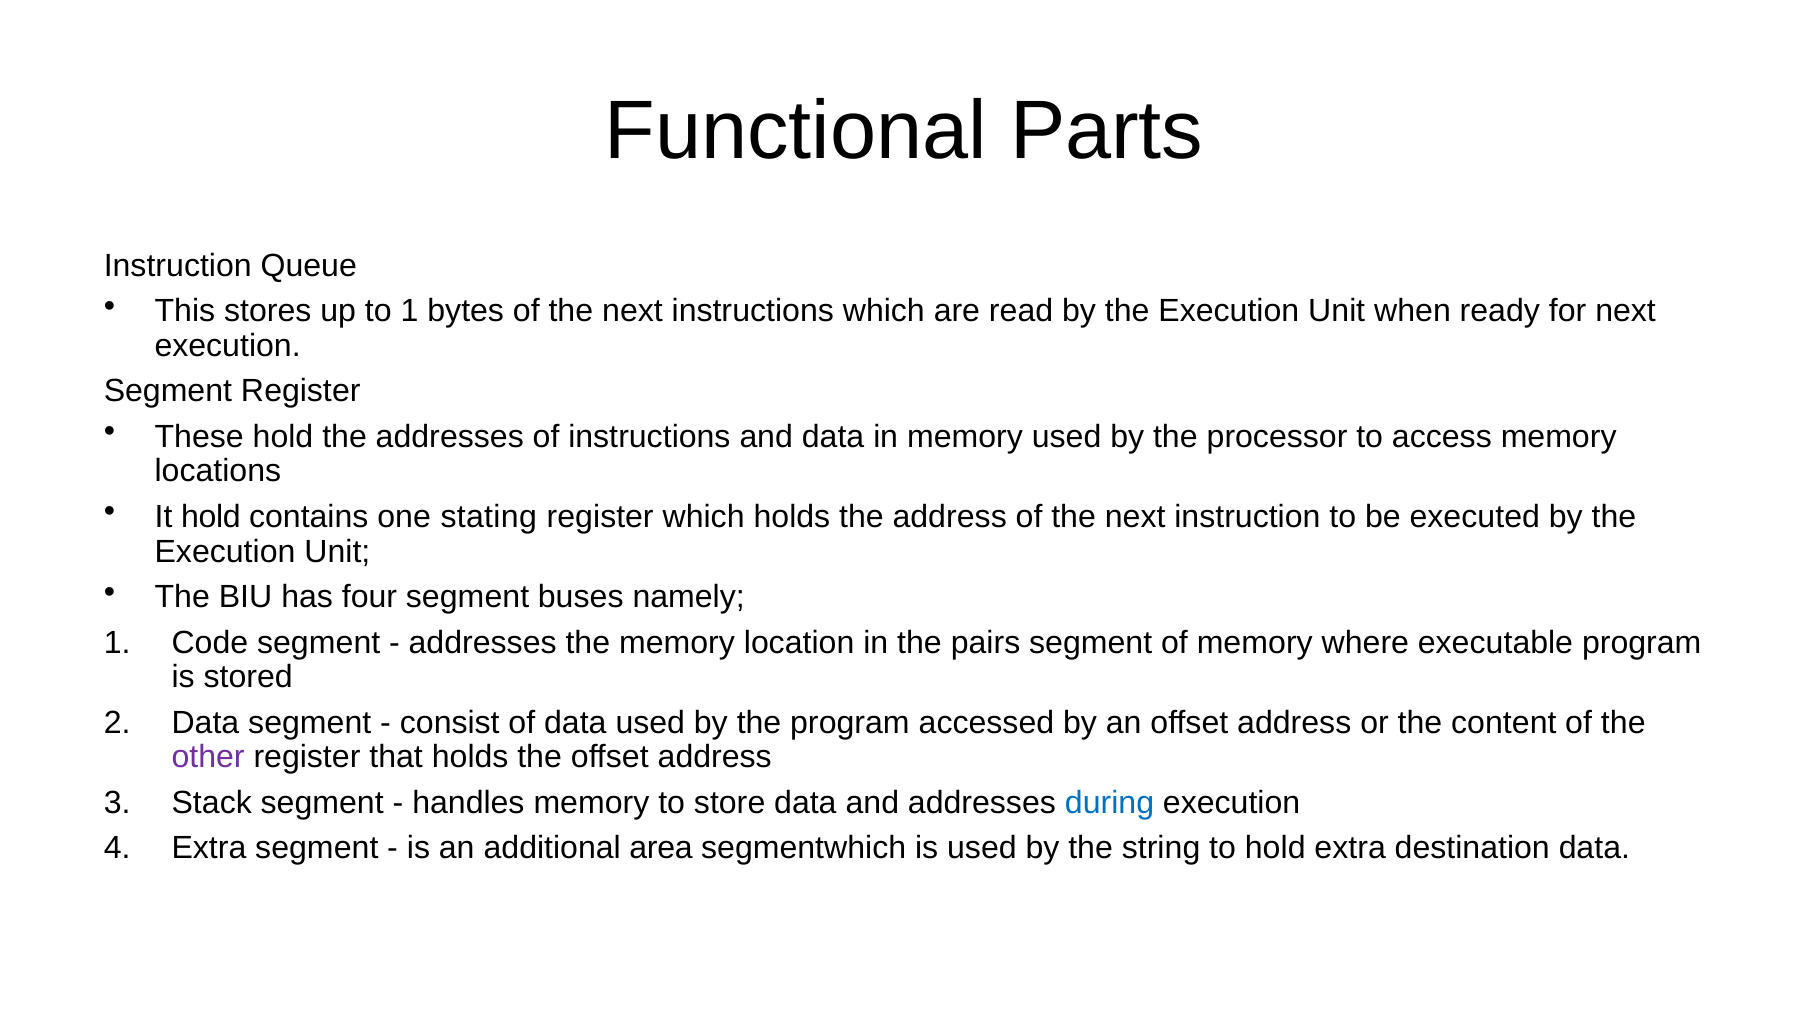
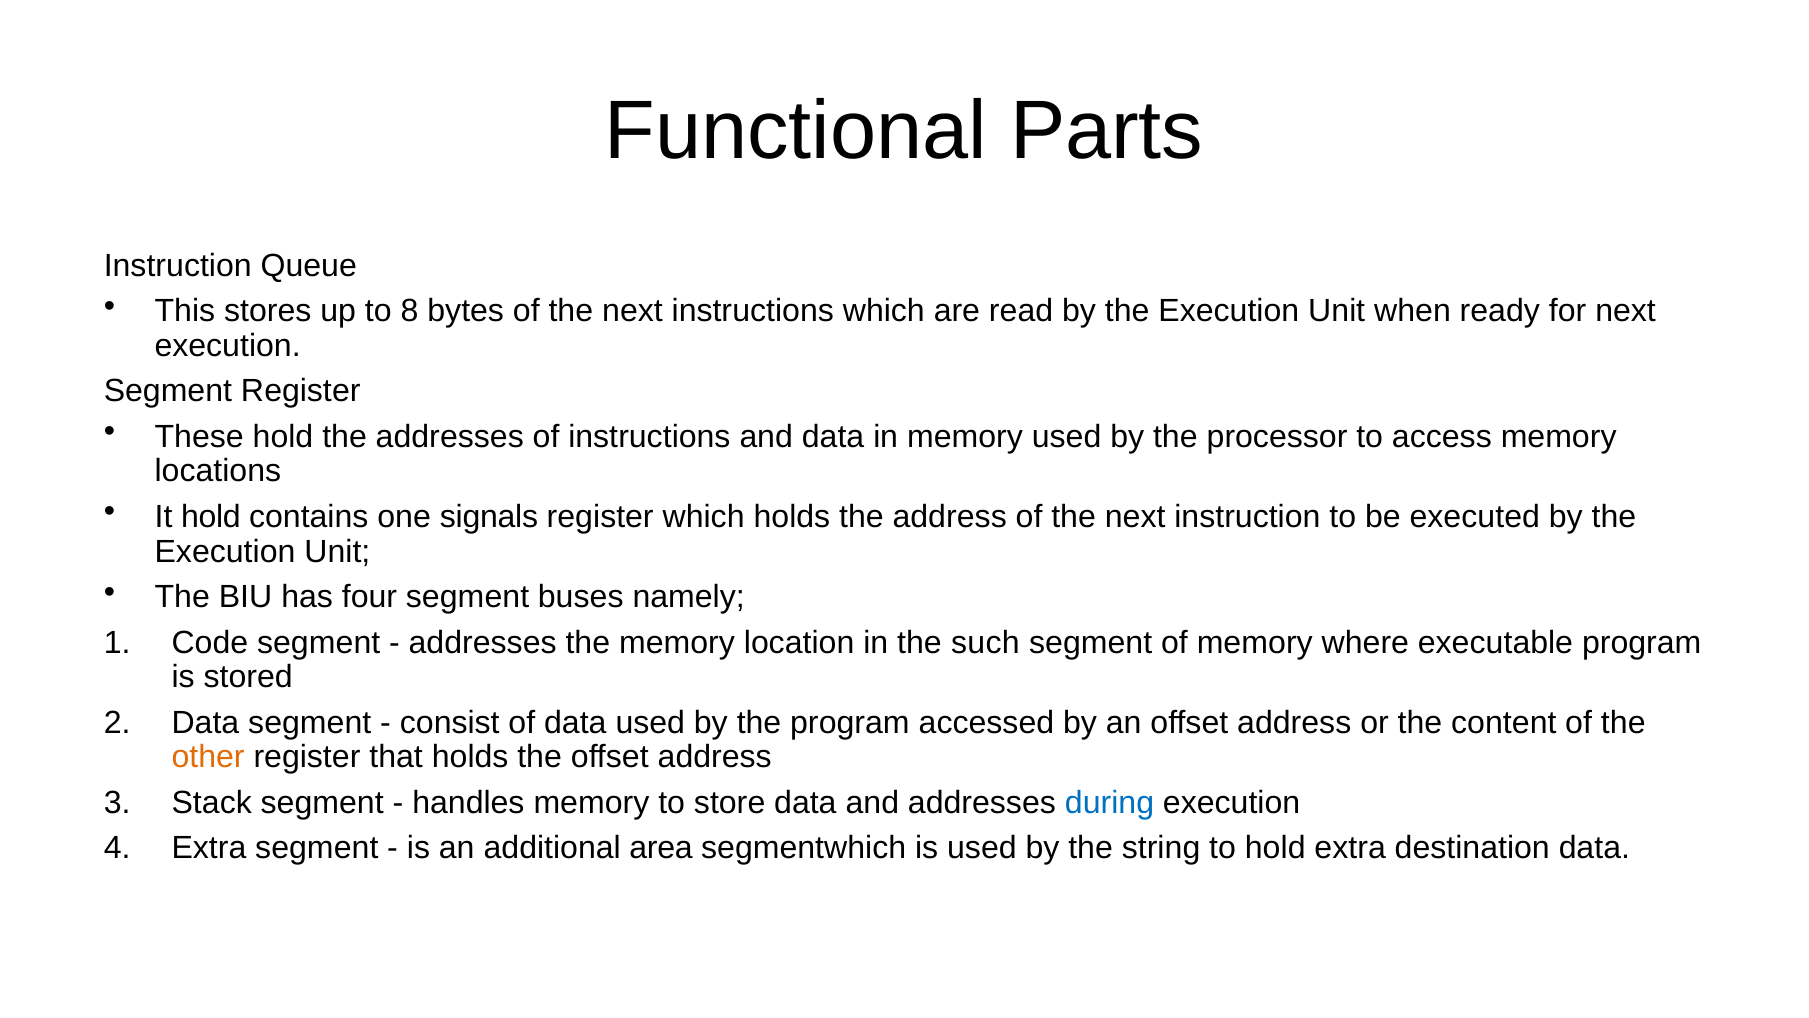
to 1: 1 -> 8
stating: stating -> signals
pairs: pairs -> such
other colour: purple -> orange
